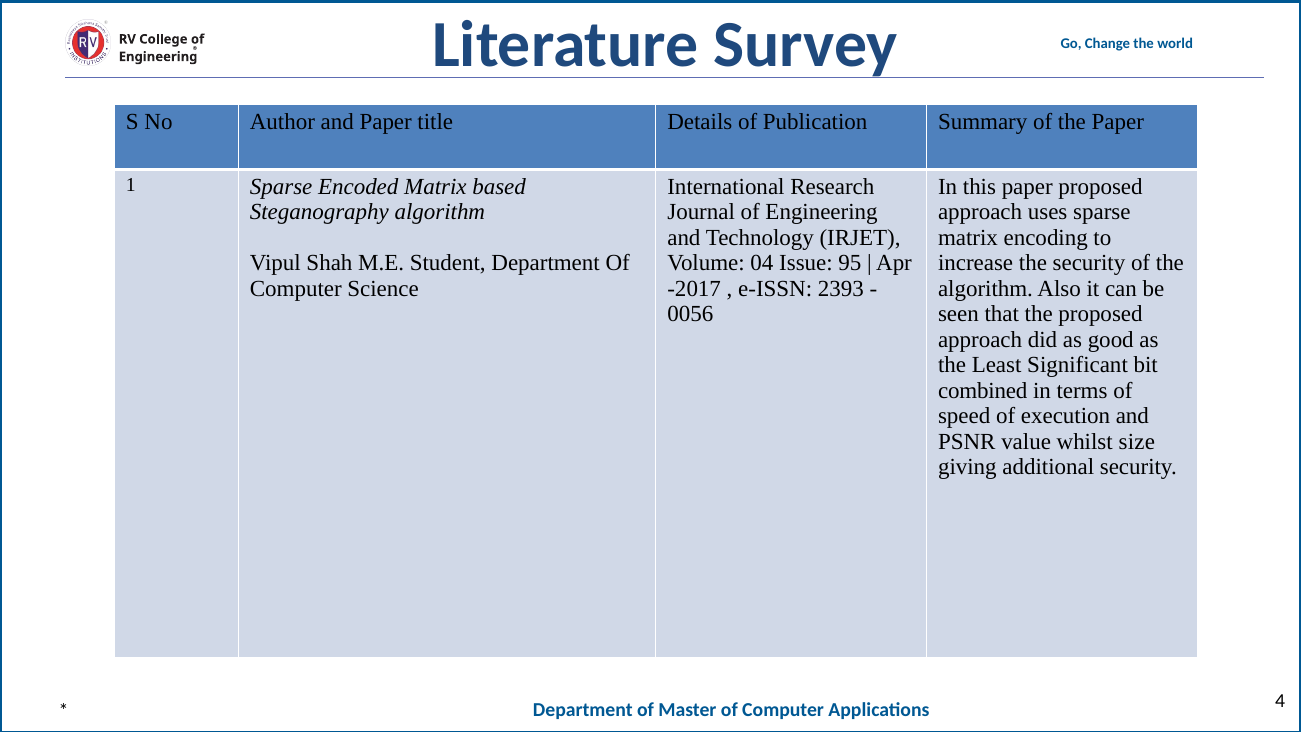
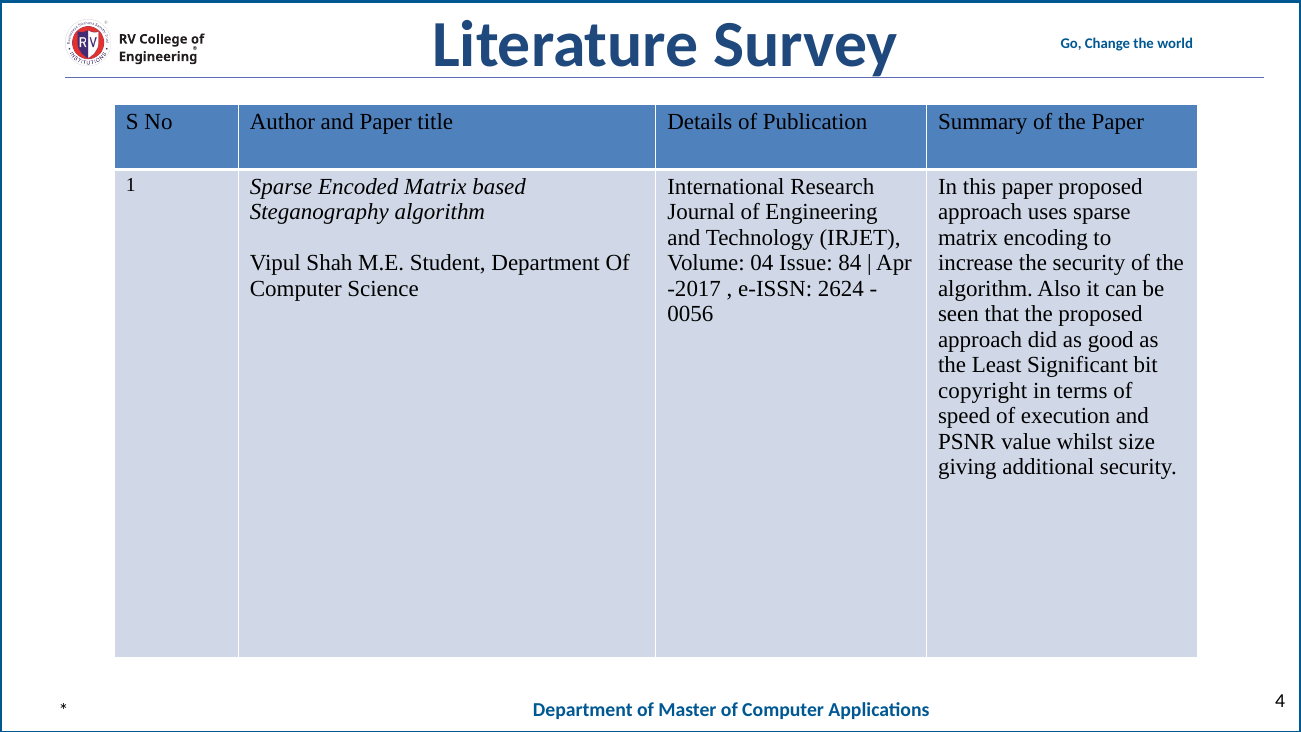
95: 95 -> 84
2393: 2393 -> 2624
combined: combined -> copyright
